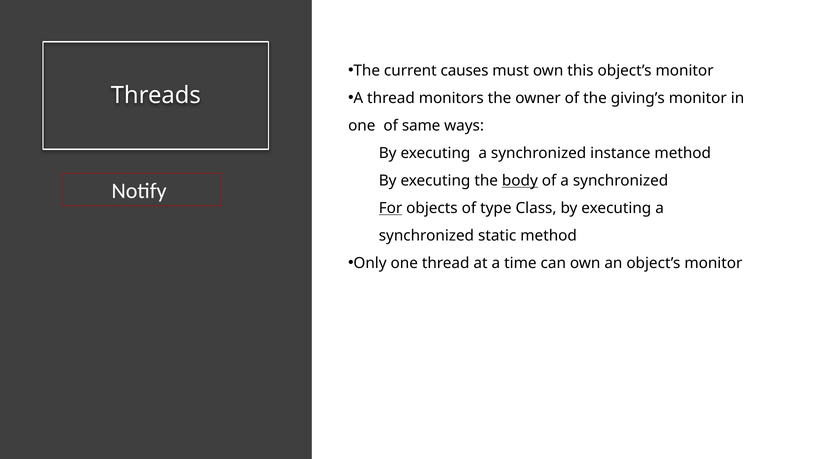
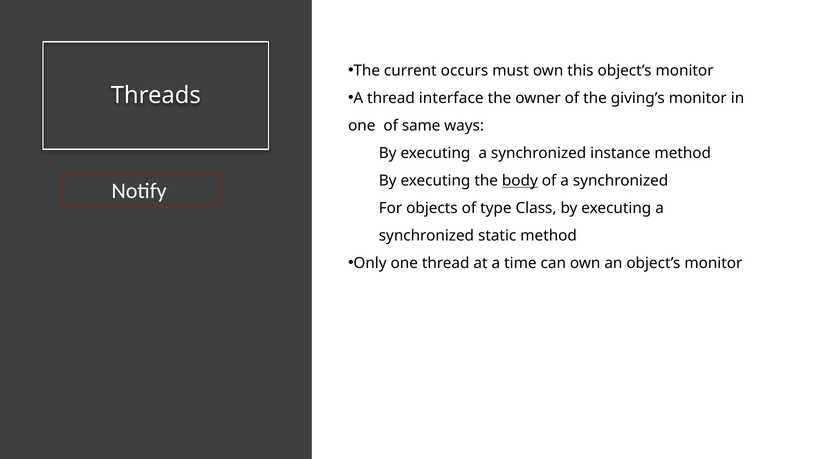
causes: causes -> occurs
monitors: monitors -> interface
For underline: present -> none
